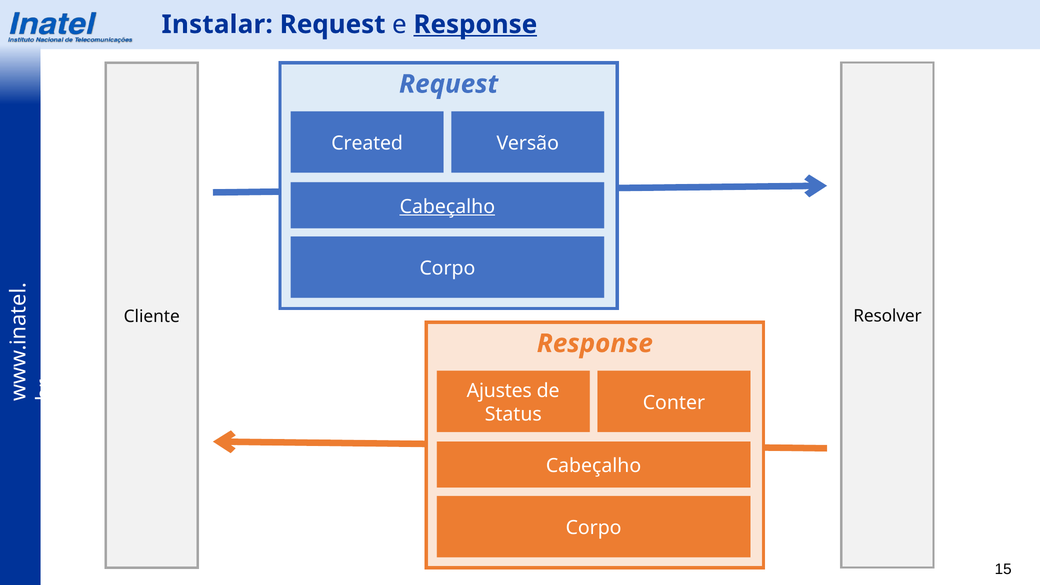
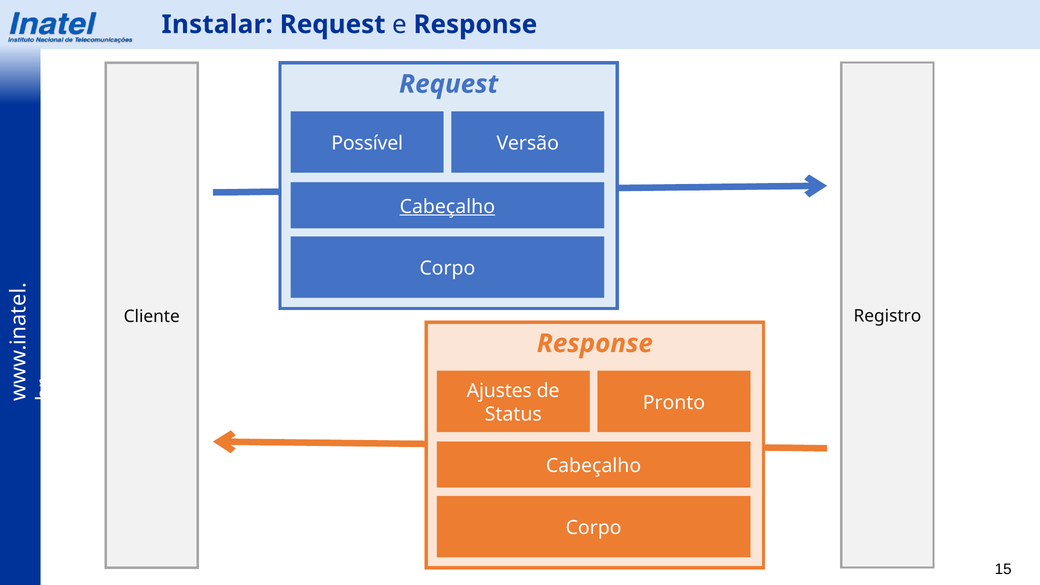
Response at (475, 24) underline: present -> none
Created: Created -> Possível
Resolver: Resolver -> Registro
Conter: Conter -> Pronto
